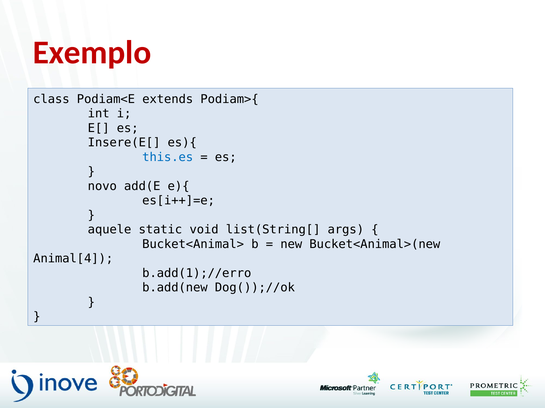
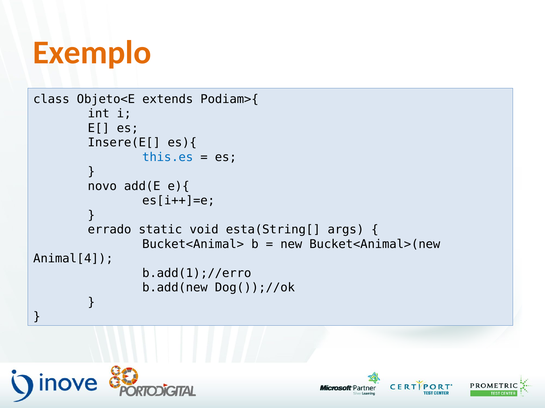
Exemplo colour: red -> orange
Podiam<E: Podiam<E -> Objeto<E
aquele: aquele -> errado
list(String[: list(String[ -> esta(String[
